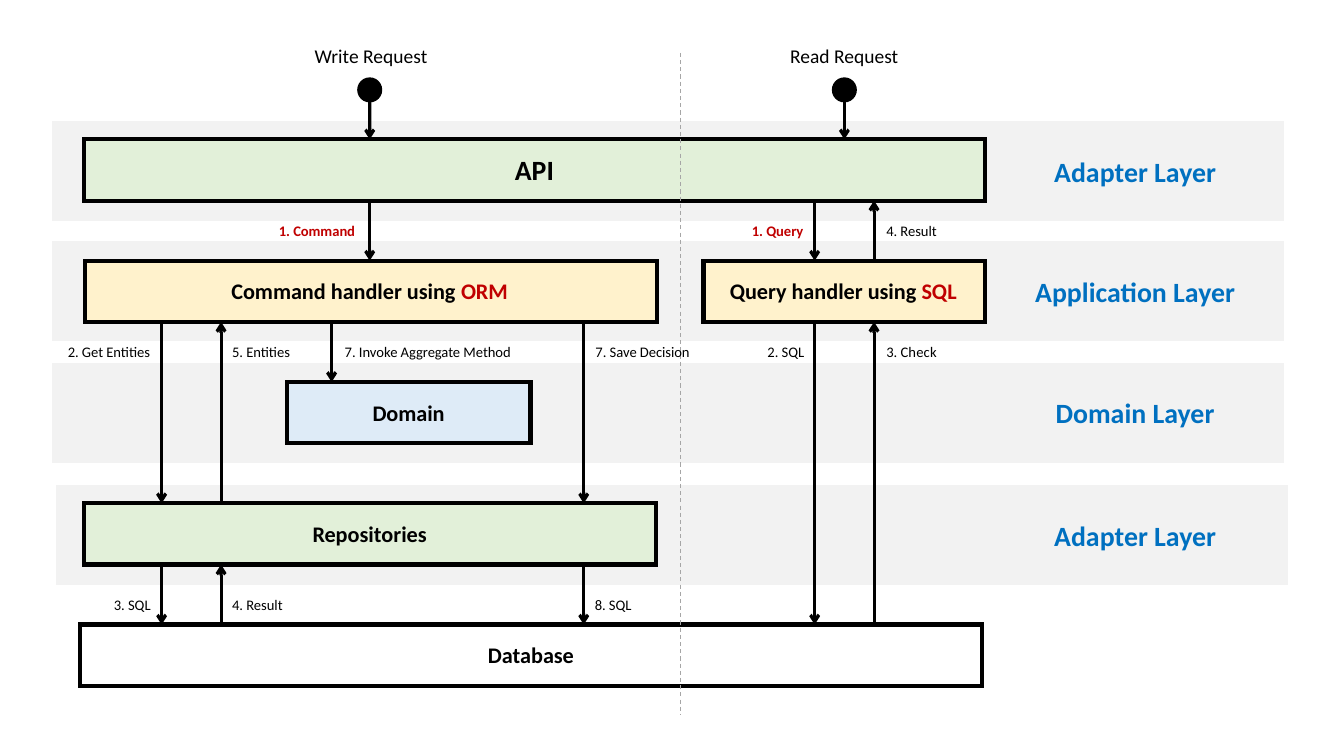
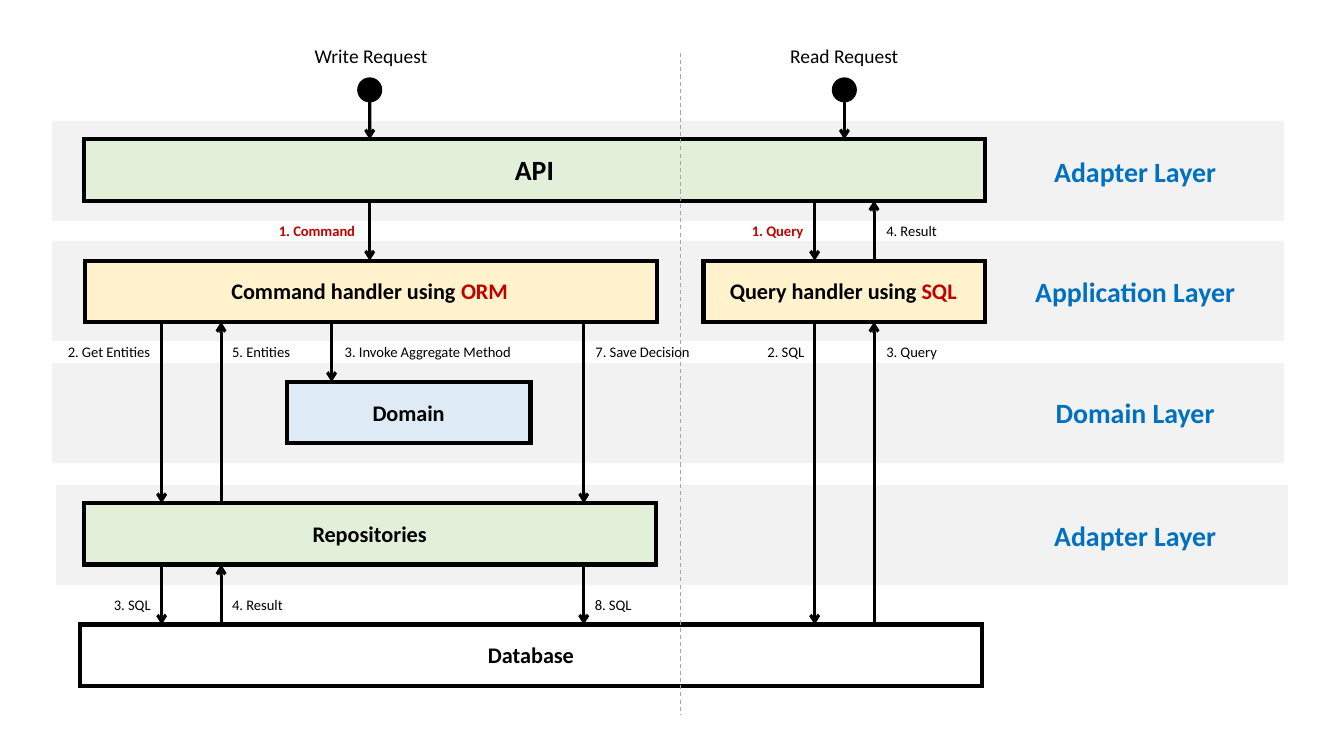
5 Entities 7: 7 -> 3
3 Check: Check -> Query
